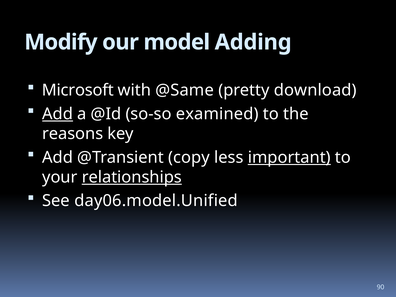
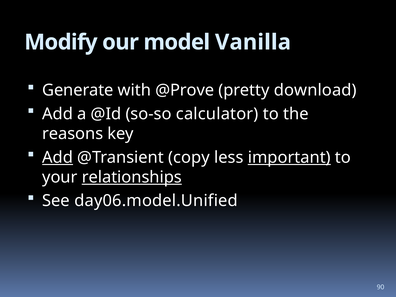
Adding: Adding -> Vanilla
Microsoft: Microsoft -> Generate
@Same: @Same -> @Prove
Add at (58, 114) underline: present -> none
examined: examined -> calculator
Add at (58, 157) underline: none -> present
